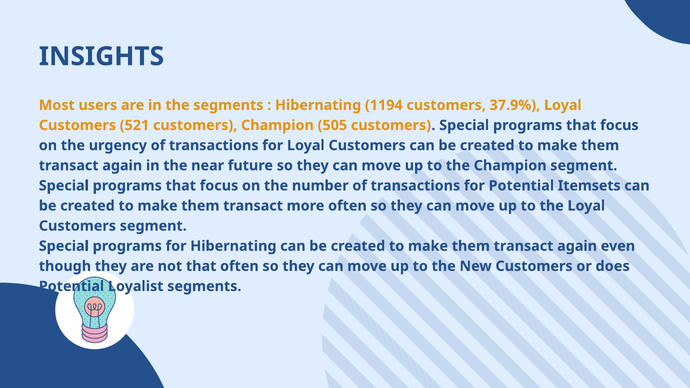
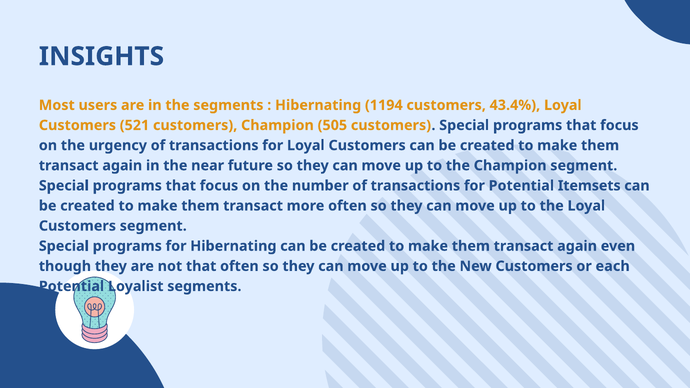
37.9%: 37.9% -> 43.4%
does: does -> each
